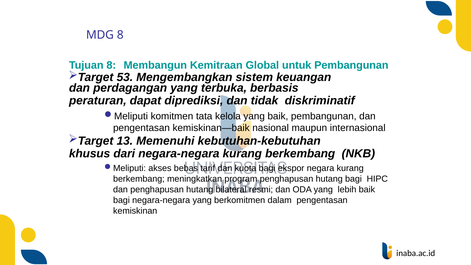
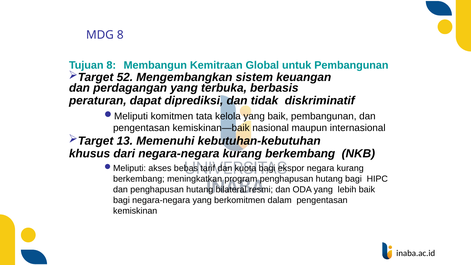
53: 53 -> 52
